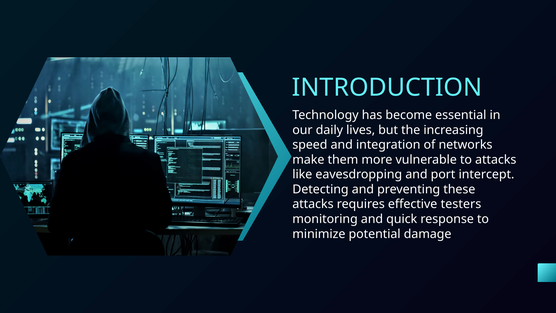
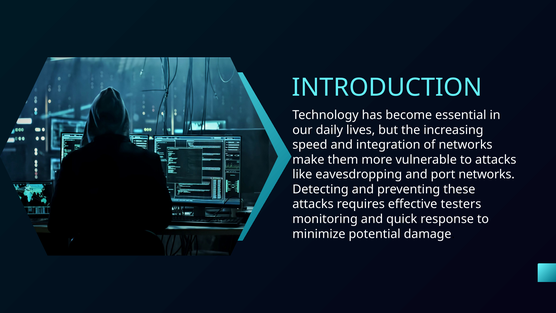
port intercept: intercept -> networks
